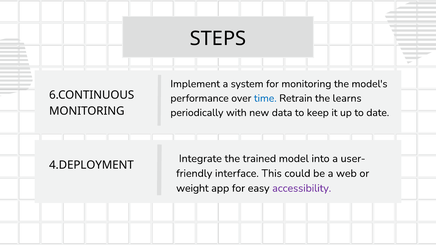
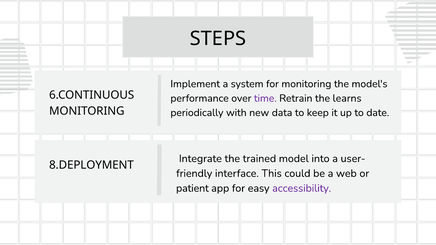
time colour: blue -> purple
4.DEPLOYMENT: 4.DEPLOYMENT -> 8.DEPLOYMENT
weight: weight -> patient
